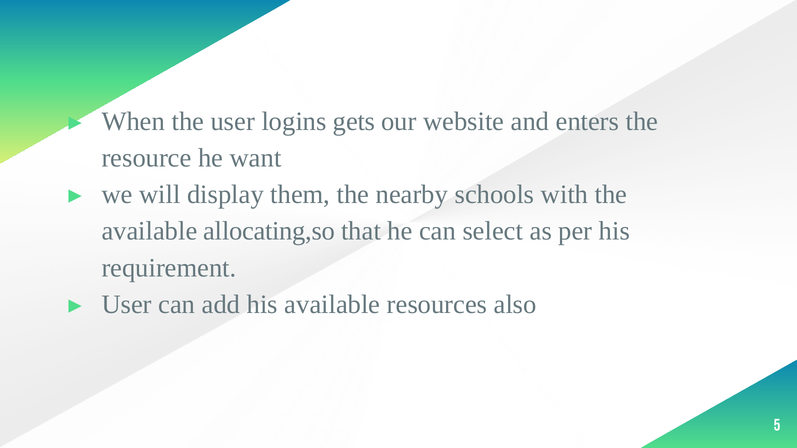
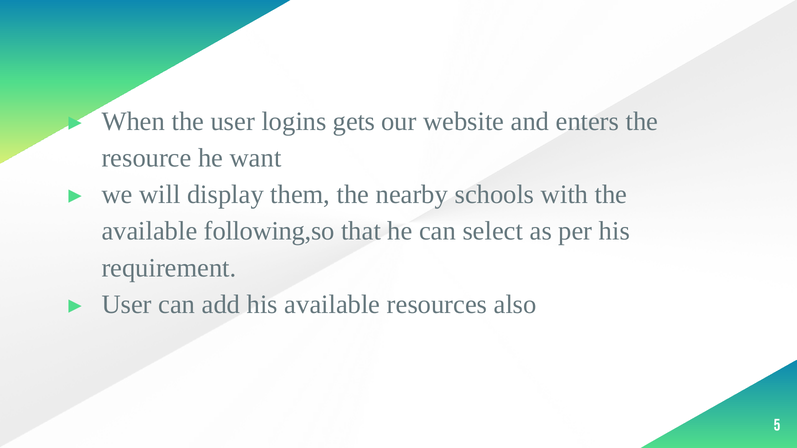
allocating,so: allocating,so -> following,so
